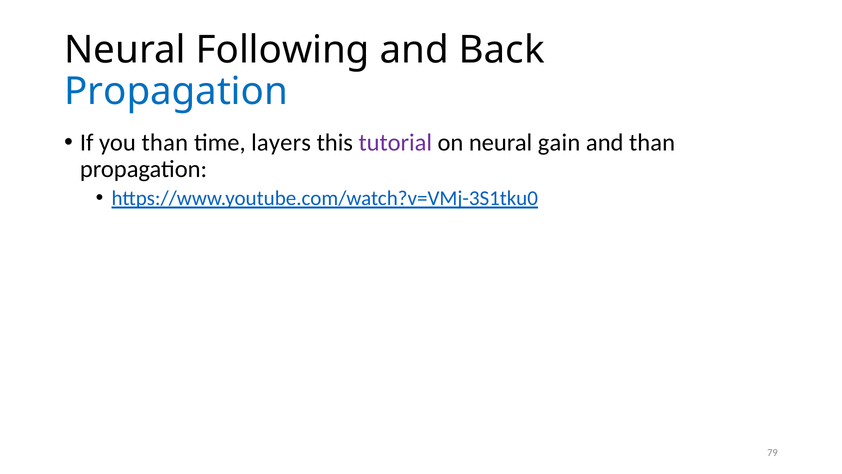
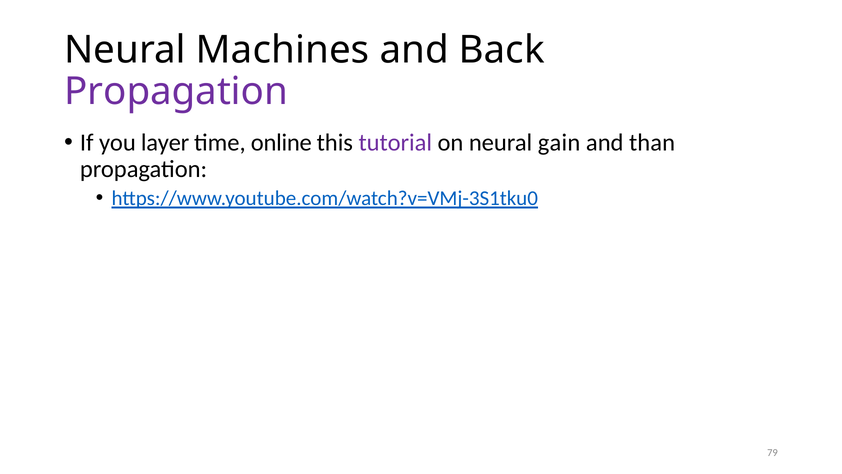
Following: Following -> Machines
Propagation at (176, 92) colour: blue -> purple
you than: than -> layer
layers: layers -> online
